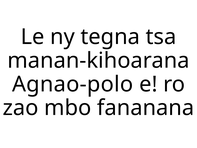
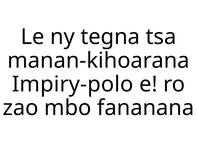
Agnao-polo: Agnao-polo -> Impiry-polo
